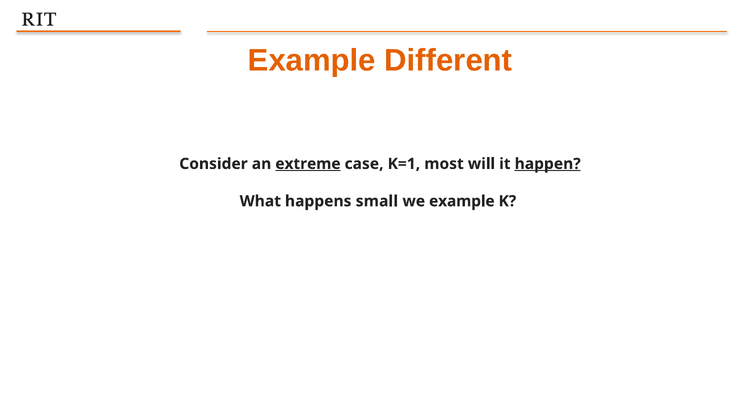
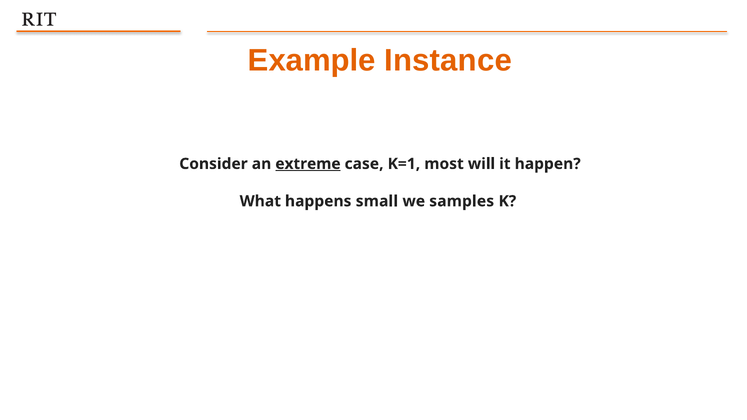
Different: Different -> Instance
happen underline: present -> none
we example: example -> samples
